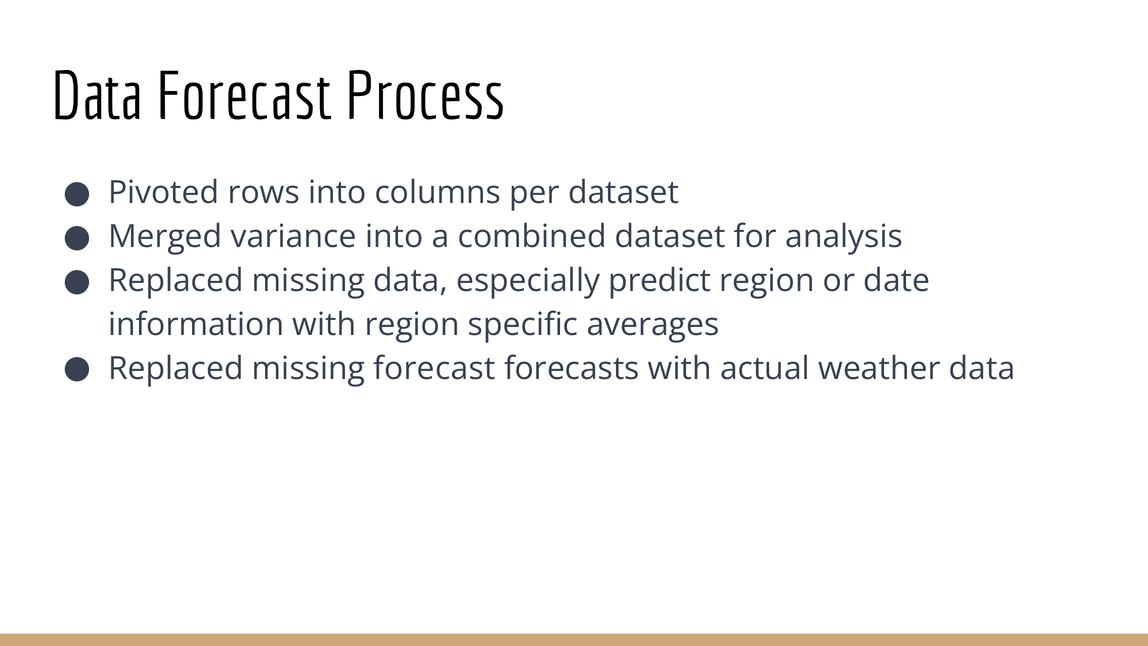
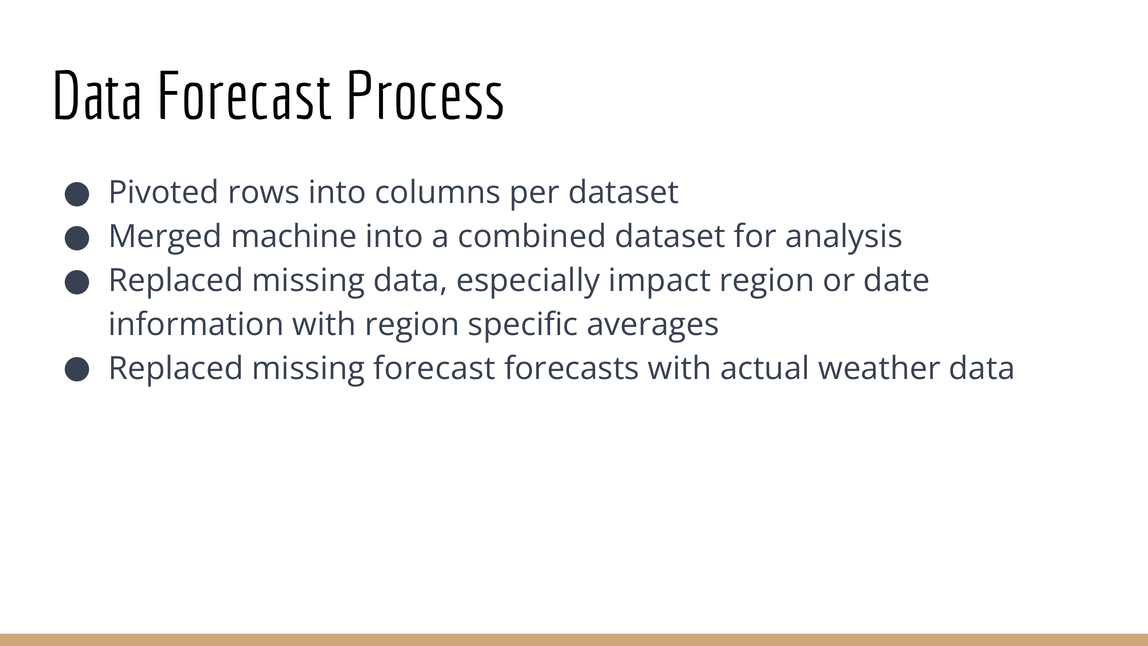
variance: variance -> machine
predict: predict -> impact
